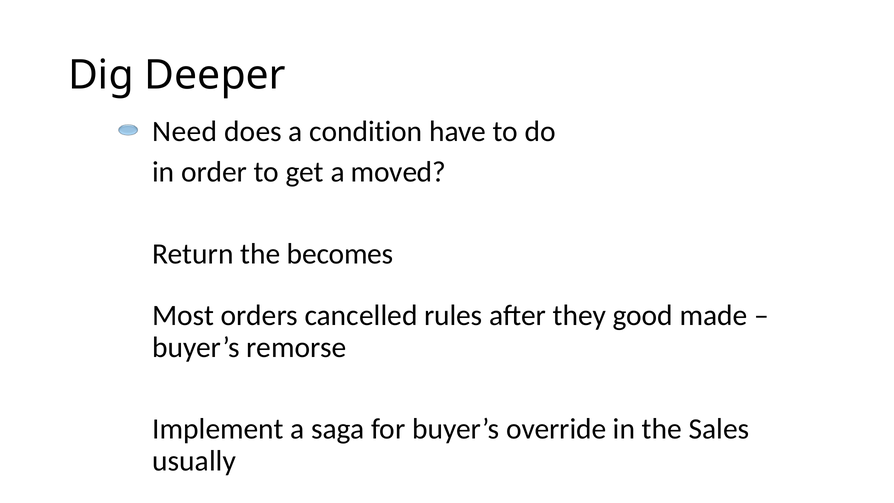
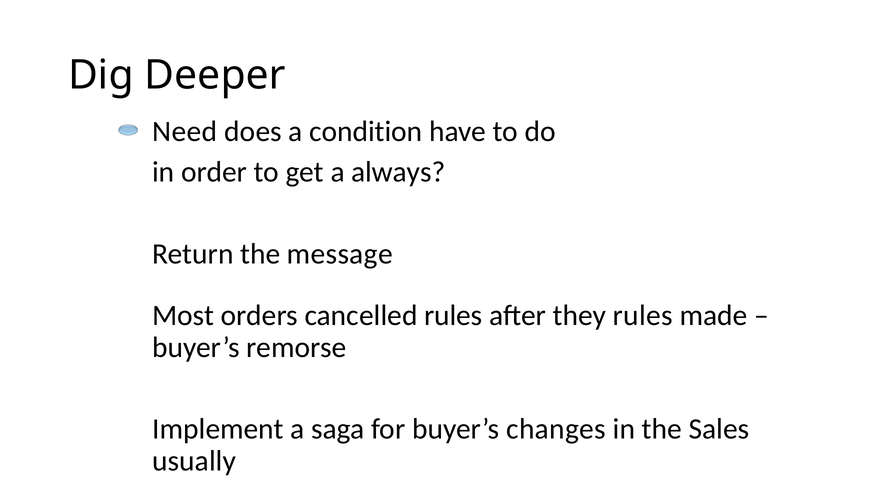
moved: moved -> always
becomes: becomes -> message
they good: good -> rules
override: override -> changes
